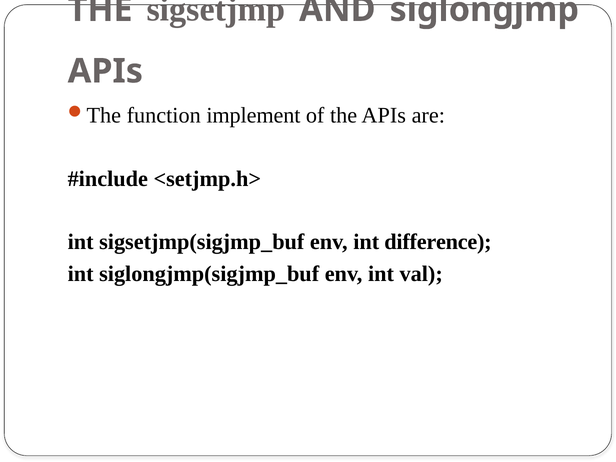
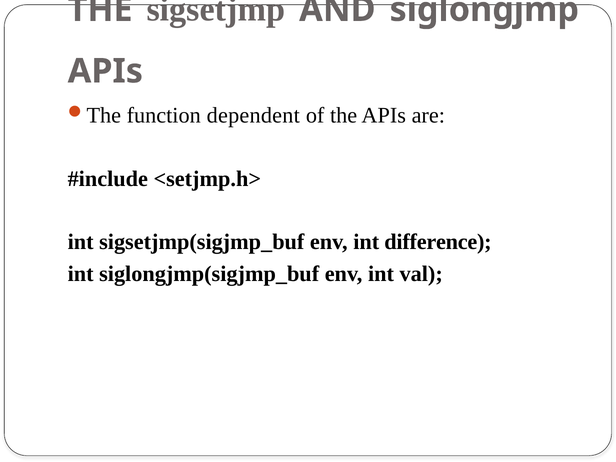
implement: implement -> dependent
